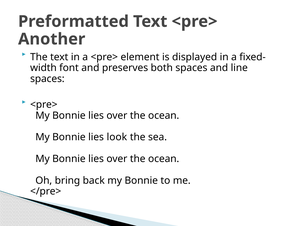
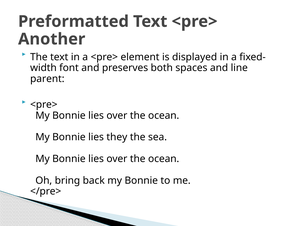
spaces at (47, 79): spaces -> parent
look: look -> they
